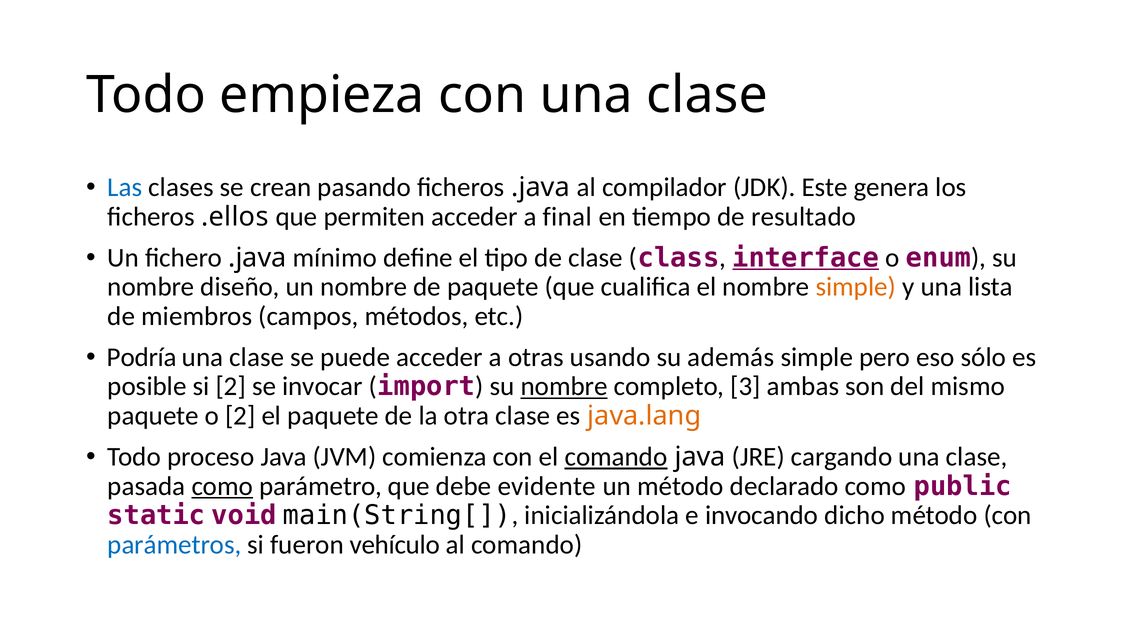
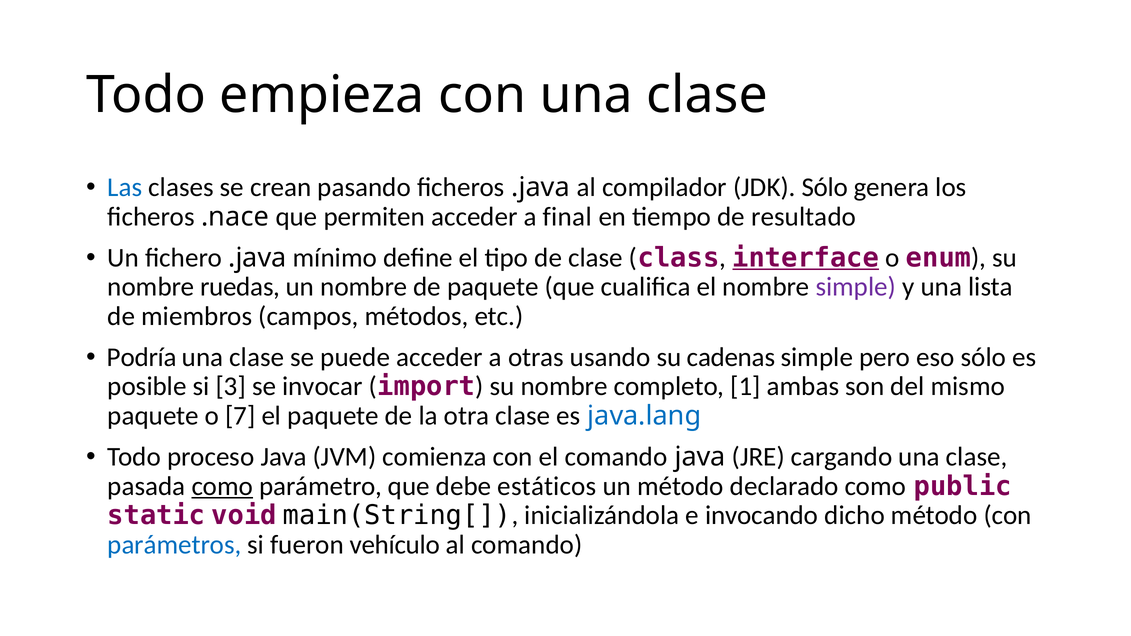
JDK Este: Este -> Sólo
.ellos: .ellos -> .nace
diseño: diseño -> ruedas
simple at (856, 287) colour: orange -> purple
además: además -> cadenas
si 2: 2 -> 3
nombre at (564, 387) underline: present -> none
3: 3 -> 1
o 2: 2 -> 7
java.lang colour: orange -> blue
comando at (616, 457) underline: present -> none
evidente: evidente -> estáticos
